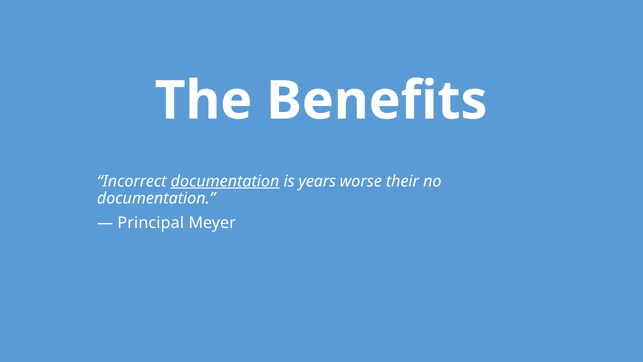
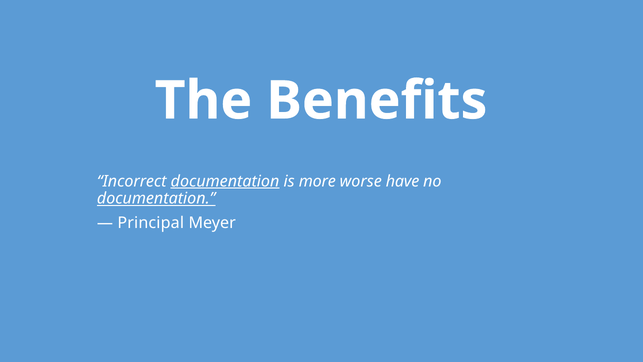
years: years -> more
their: their -> have
documentation at (156, 198) underline: none -> present
